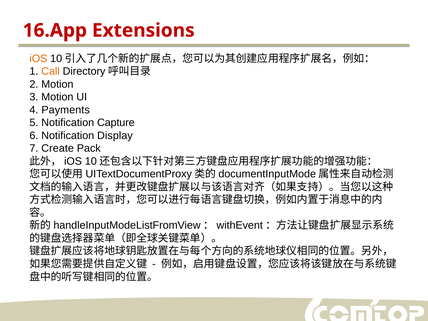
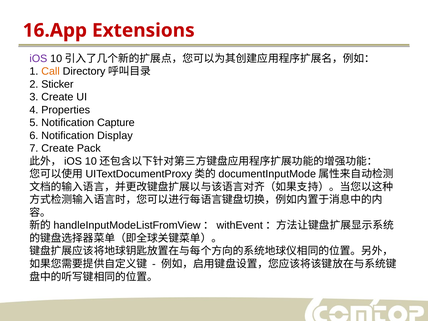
iOS colour: orange -> purple
2 Motion: Motion -> Sticker
3 Motion: Motion -> Create
Payments: Payments -> Properties
